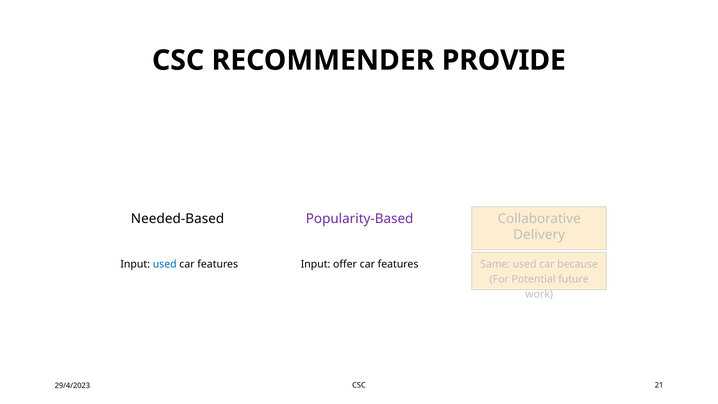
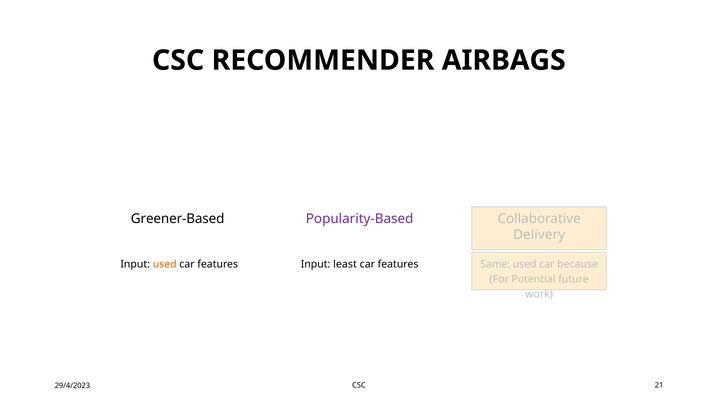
PROVIDE: PROVIDE -> AIRBAGS
Needed-Based: Needed-Based -> Greener-Based
used at (165, 264) colour: blue -> orange
offer: offer -> least
